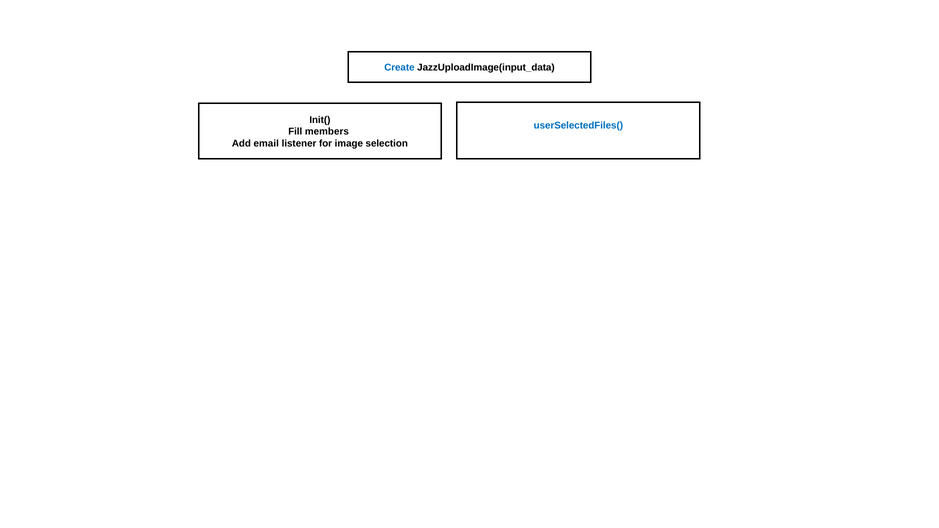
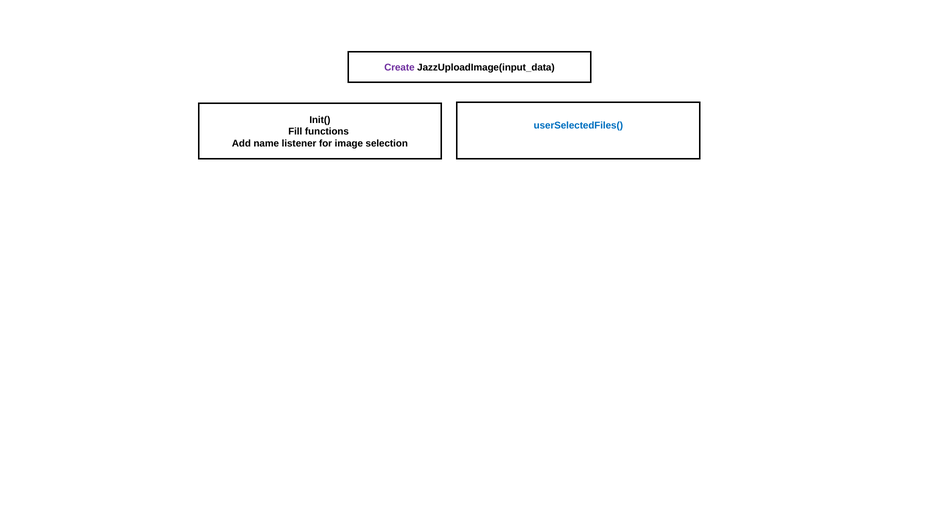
Create colour: blue -> purple
members: members -> functions
email: email -> name
